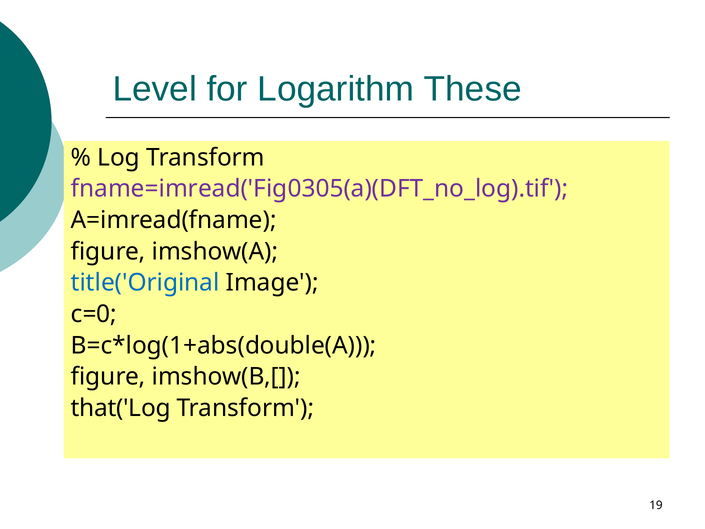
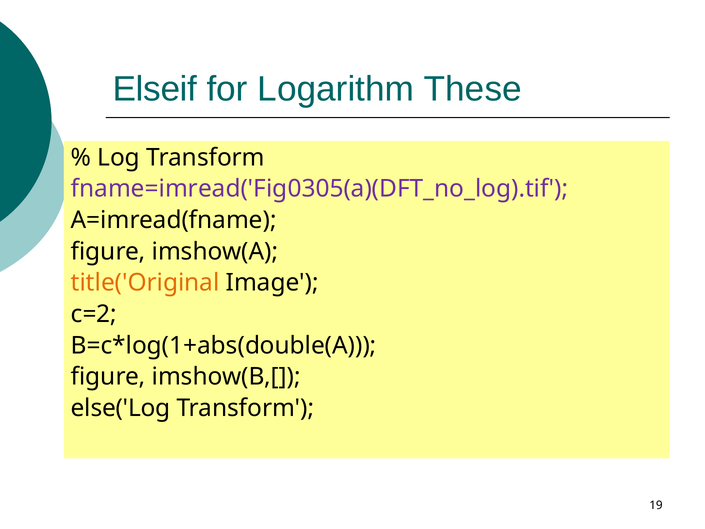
Level: Level -> Elseif
title('Original colour: blue -> orange
c=0: c=0 -> c=2
that('Log: that('Log -> else('Log
